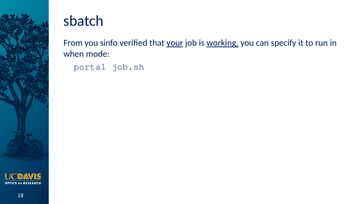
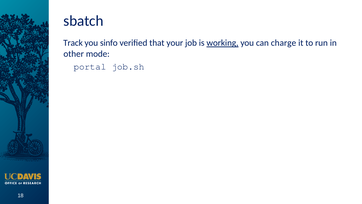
From: From -> Track
your underline: present -> none
specify: specify -> charge
when: when -> other
